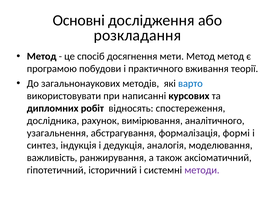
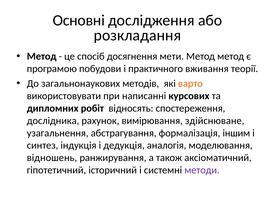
варто colour: blue -> orange
аналітичного: аналітичного -> здійснюване
формі: формі -> іншим
важливість: важливість -> відношень
